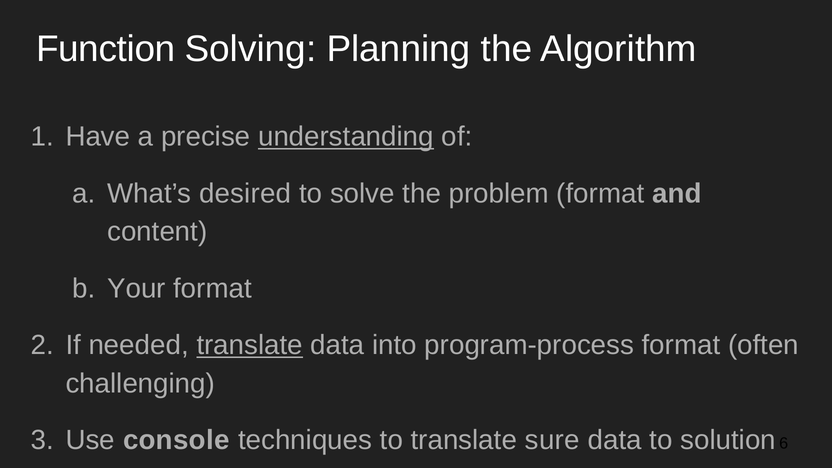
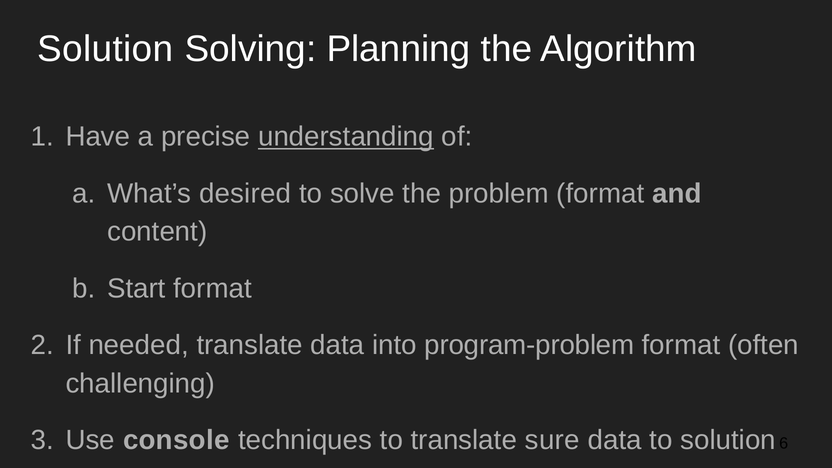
Function at (106, 49): Function -> Solution
Your: Your -> Start
translate at (250, 345) underline: present -> none
program-process: program-process -> program-problem
